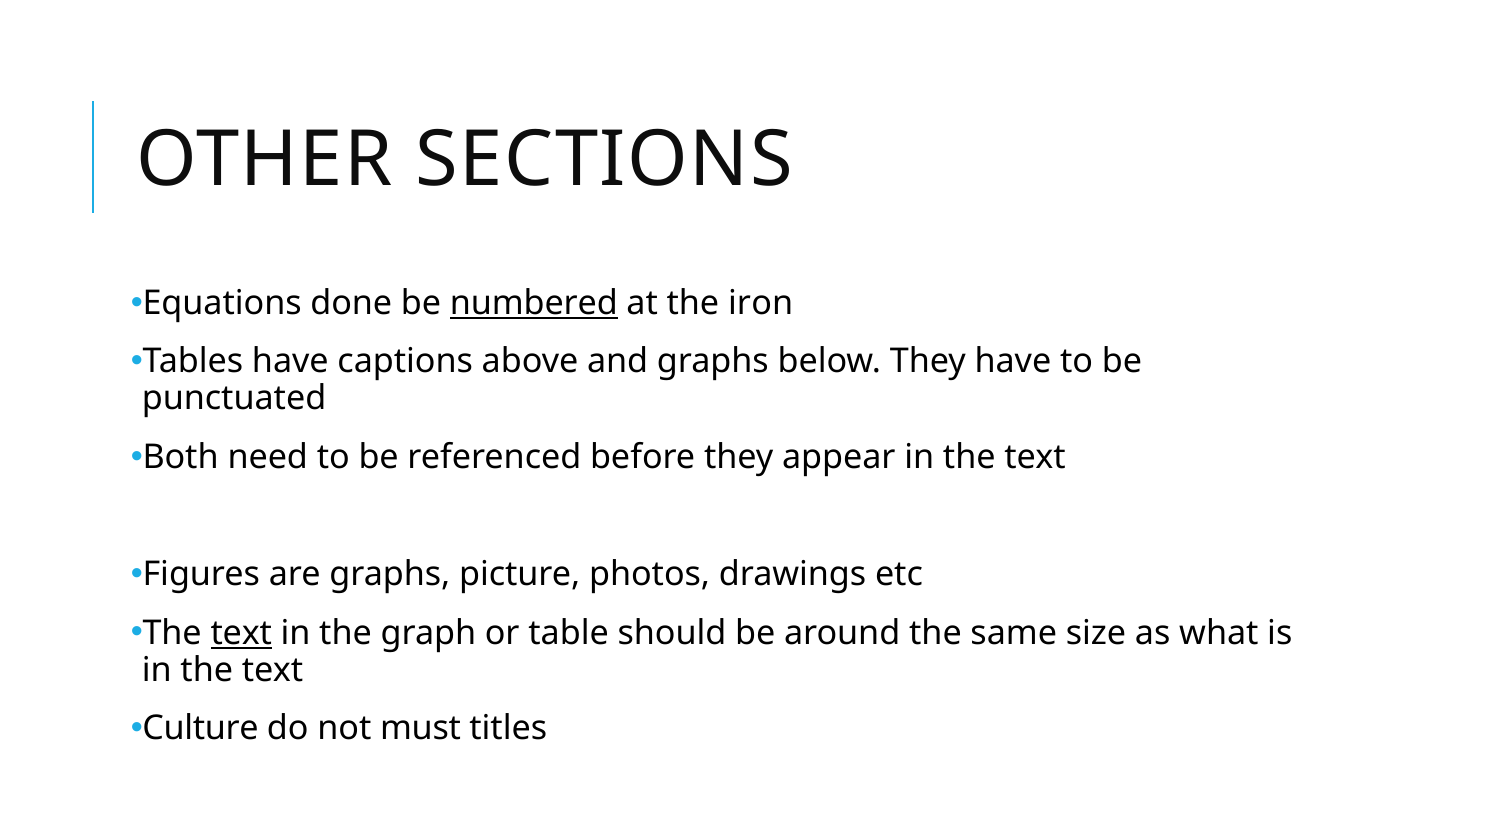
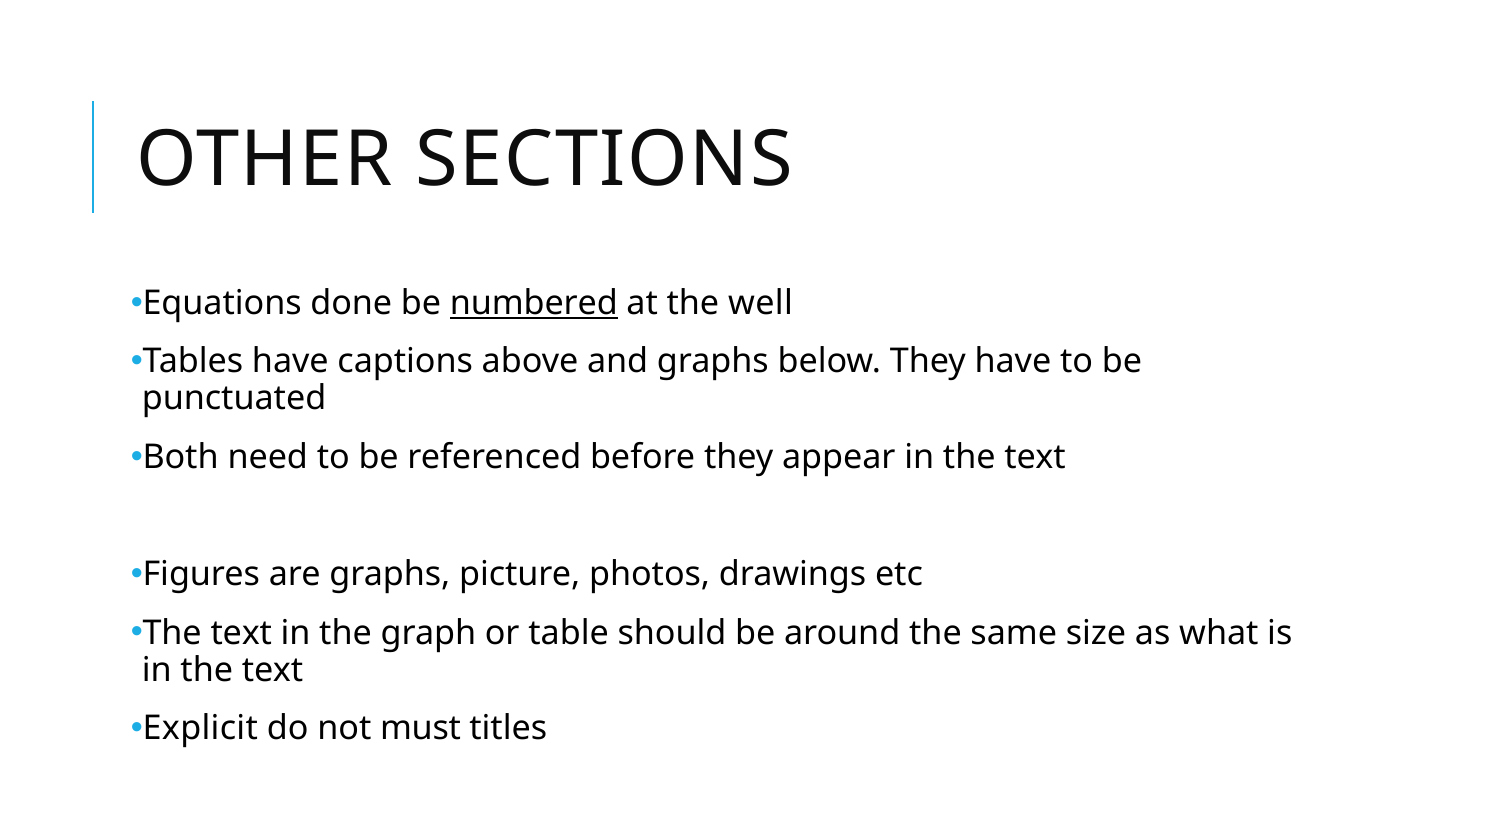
iron: iron -> well
text at (241, 633) underline: present -> none
Culture: Culture -> Explicit
